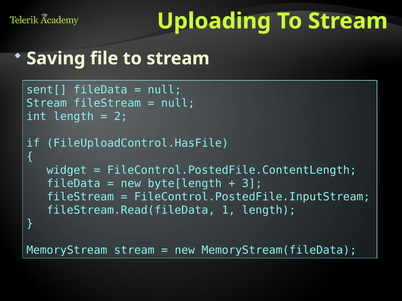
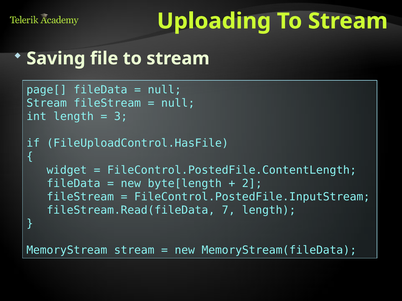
sent[: sent[ -> page[
2: 2 -> 3
3: 3 -> 2
1: 1 -> 7
